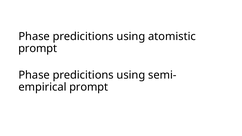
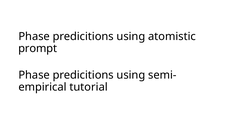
prompt at (89, 87): prompt -> tutorial
